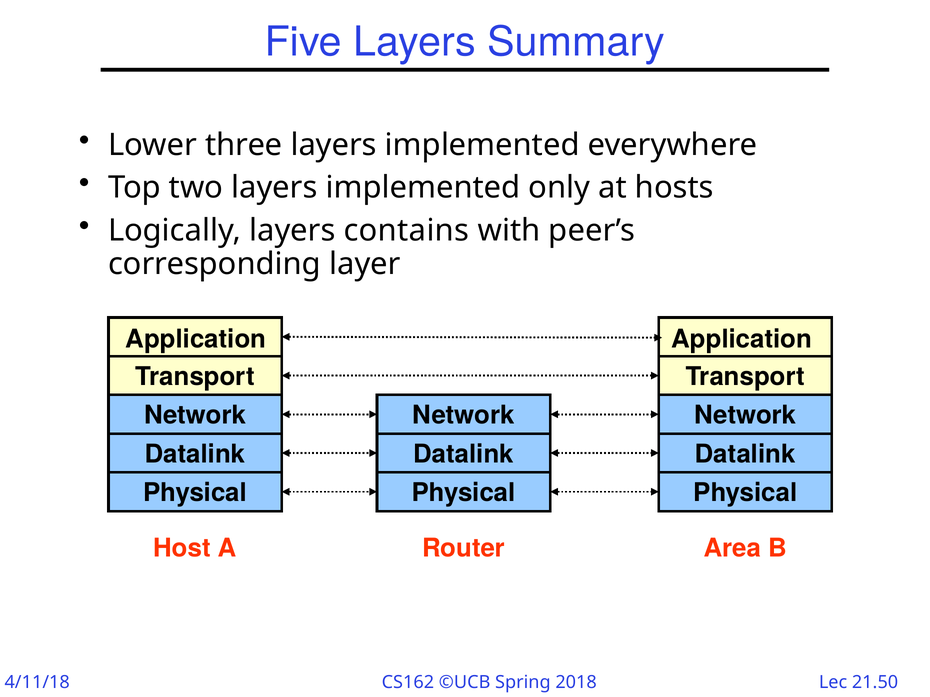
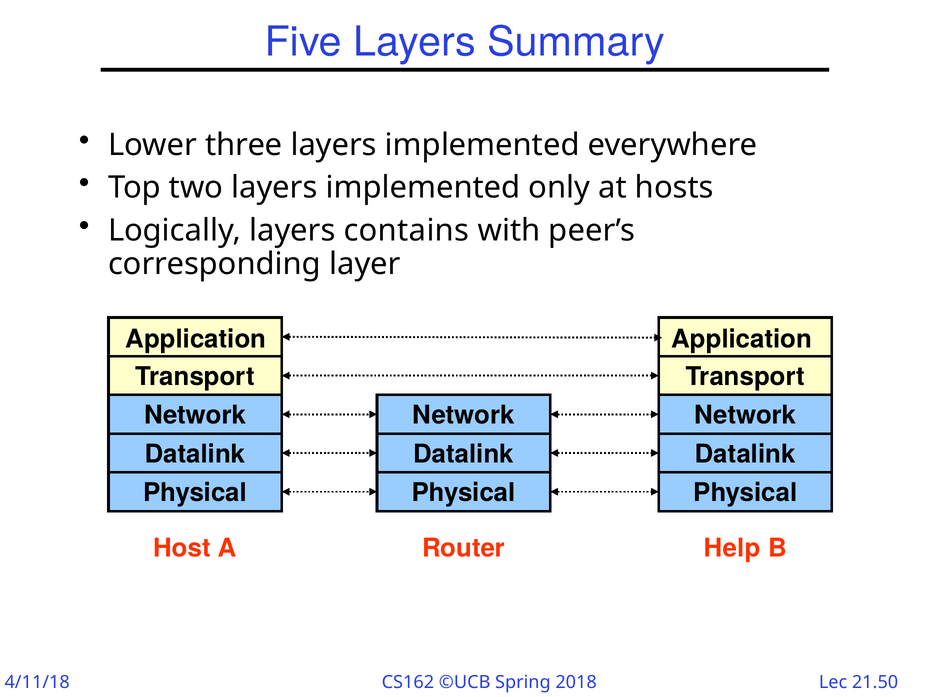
Area: Area -> Help
